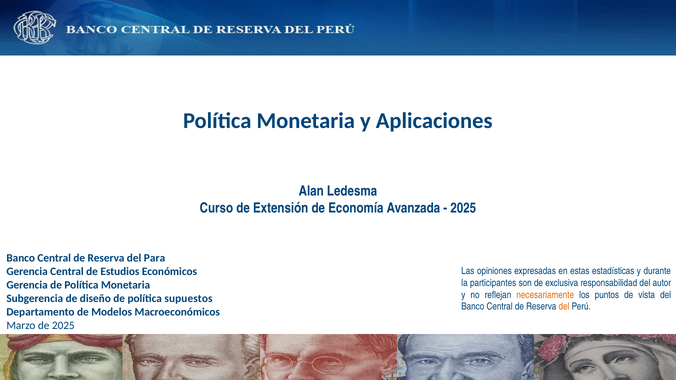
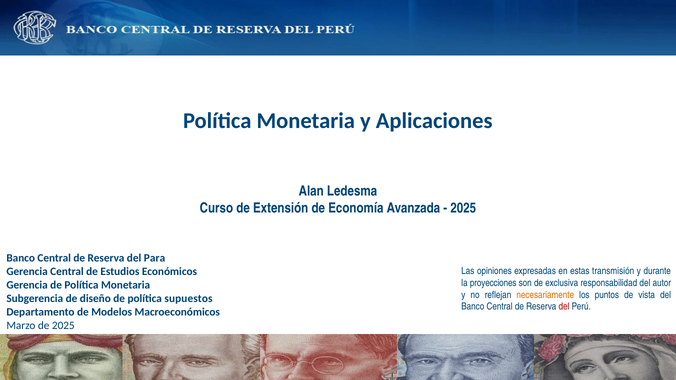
estadísticas: estadísticas -> transmisión
participantes: participantes -> proyecciones
del at (564, 307) colour: orange -> red
